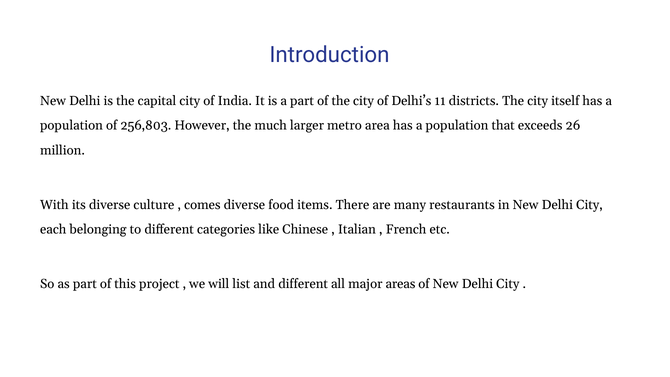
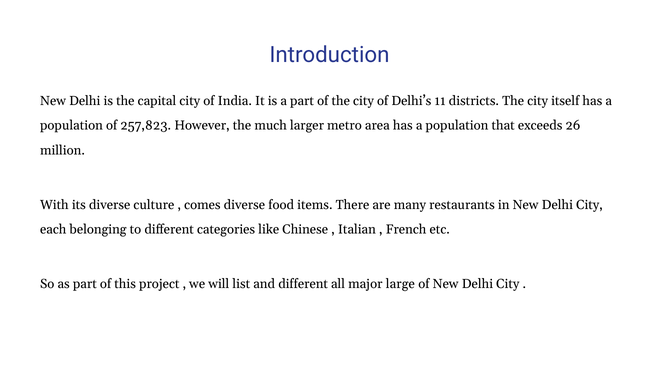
256,803: 256,803 -> 257,823
areas: areas -> large
